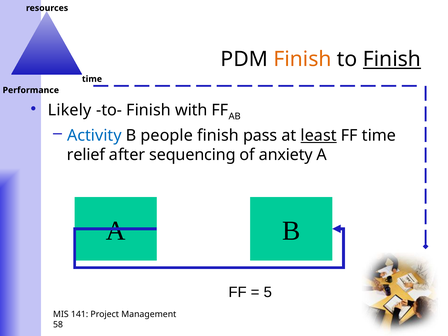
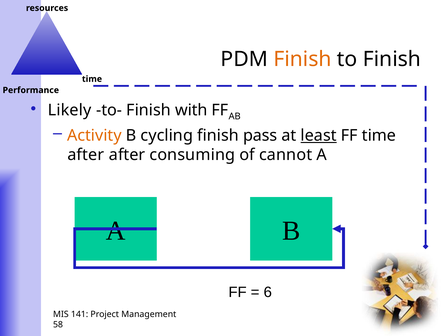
Finish at (392, 59) underline: present -> none
Activity colour: blue -> orange
people: people -> cycling
relief at (86, 155): relief -> after
sequencing: sequencing -> consuming
anxiety: anxiety -> cannot
5: 5 -> 6
